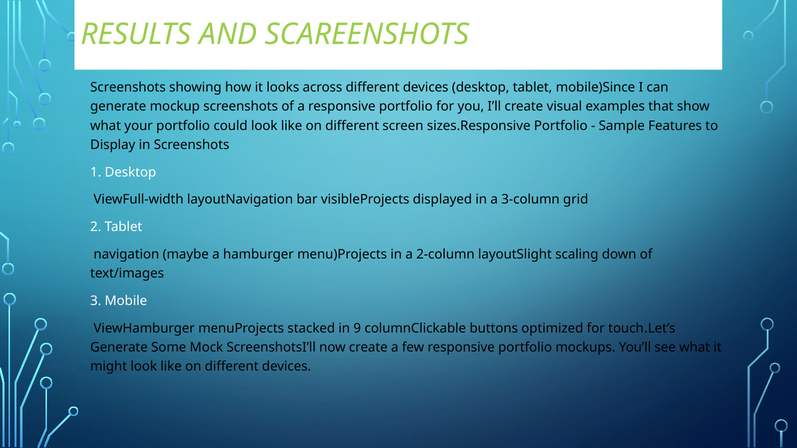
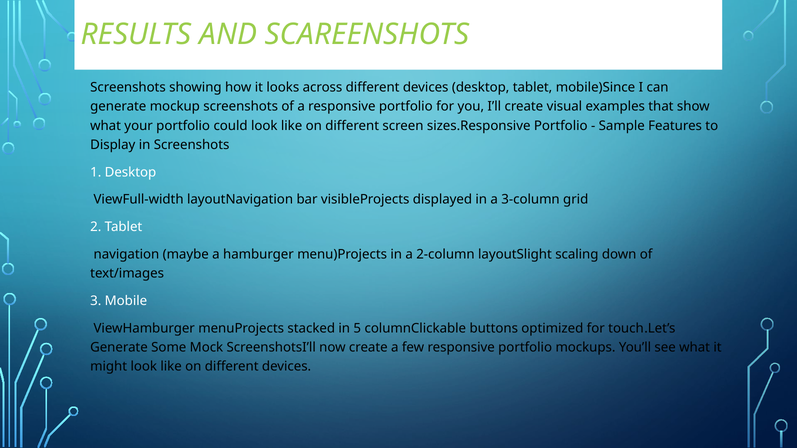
9: 9 -> 5
